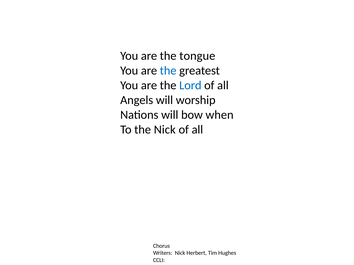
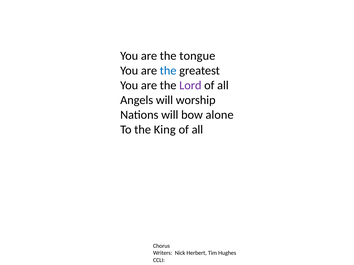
Lord colour: blue -> purple
when: when -> alone
the Nick: Nick -> King
